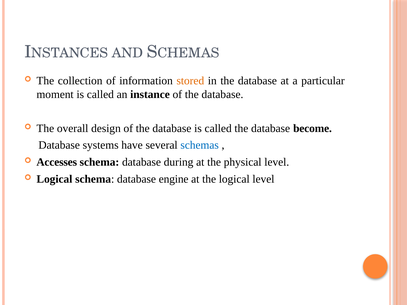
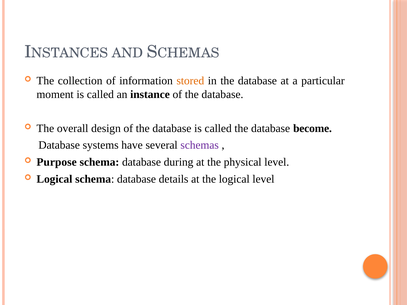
schemas colour: blue -> purple
Accesses: Accesses -> Purpose
engine: engine -> details
